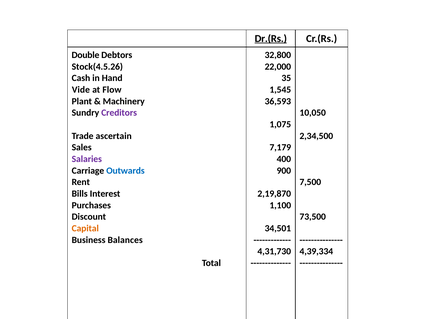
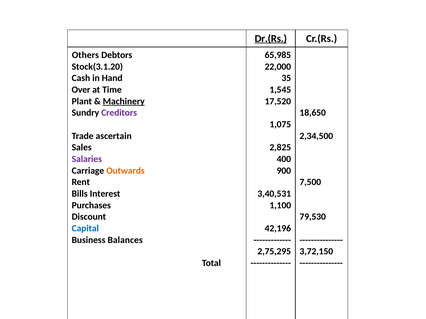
Double: Double -> Others
32,800: 32,800 -> 65,985
Stock(4.5.26: Stock(4.5.26 -> Stock(3.1.20
Vide: Vide -> Over
Flow: Flow -> Time
Machinery underline: none -> present
36,593: 36,593 -> 17,520
10,050: 10,050 -> 18,650
7,179: 7,179 -> 2,825
Outwards colour: blue -> orange
2,19,870: 2,19,870 -> 3,40,531
73,500: 73,500 -> 79,530
Capital colour: orange -> blue
34,501: 34,501 -> 42,196
4,31,730: 4,31,730 -> 2,75,295
4,39,334: 4,39,334 -> 3,72,150
